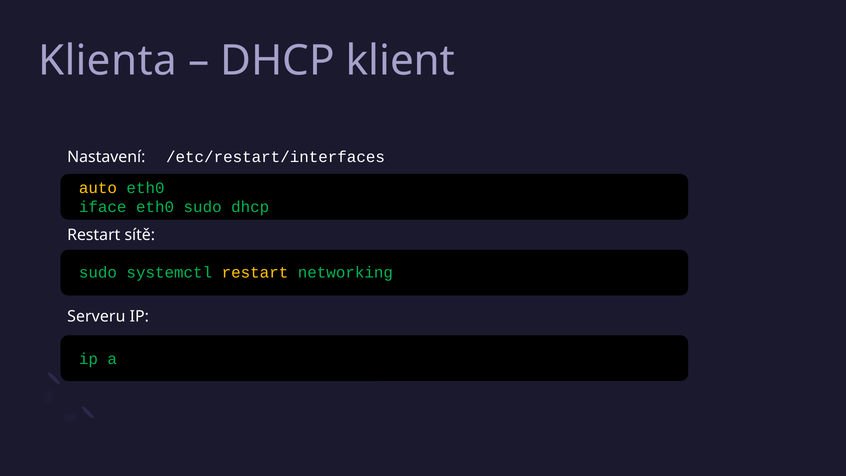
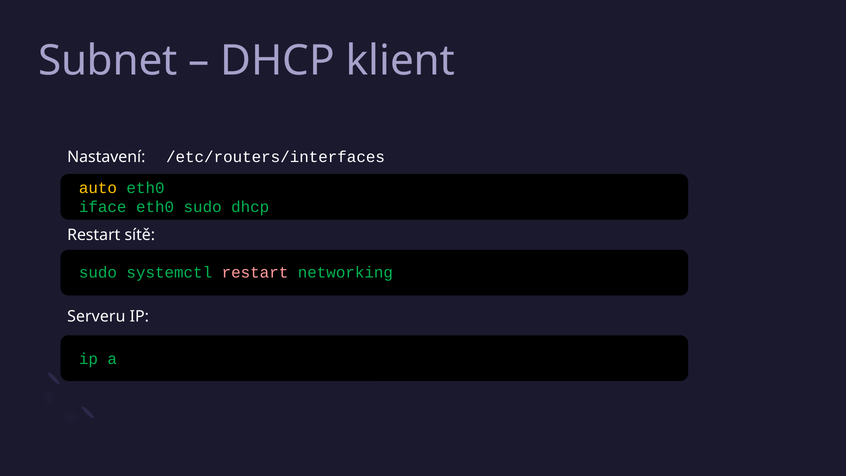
Klienta: Klienta -> Subnet
/etc/restart/interfaces: /etc/restart/interfaces -> /etc/routers/interfaces
restart at (255, 272) colour: yellow -> pink
